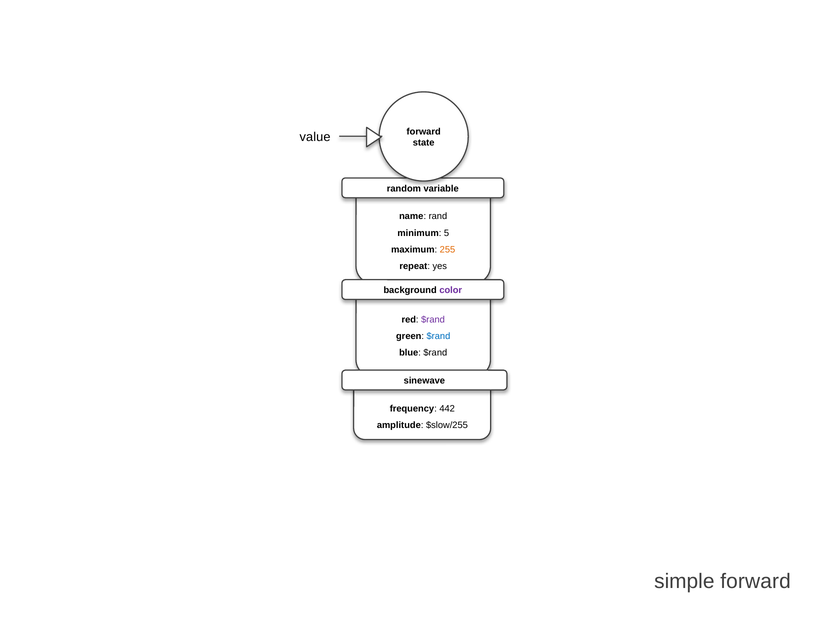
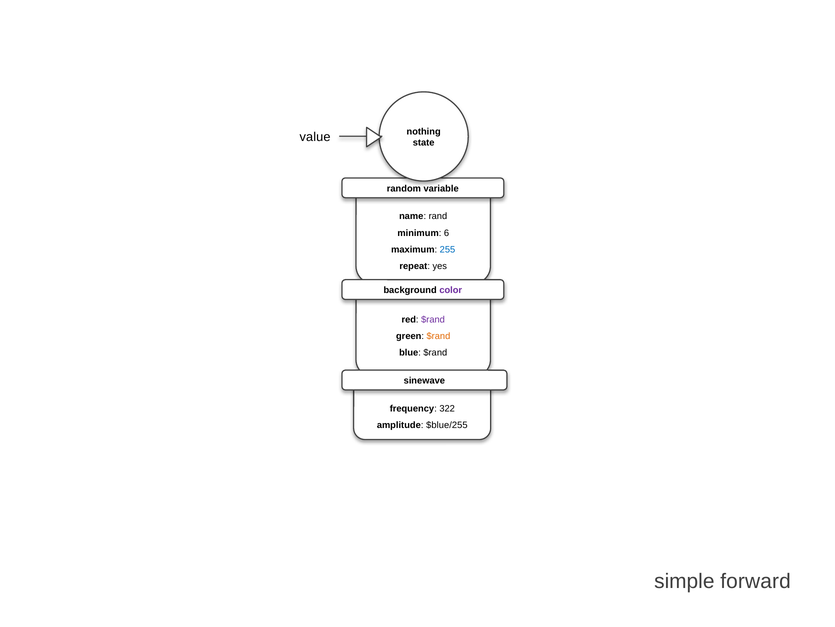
forward at (424, 131): forward -> nothing
5: 5 -> 6
255 colour: orange -> blue
$rand at (438, 336) colour: blue -> orange
442: 442 -> 322
$slow/255: $slow/255 -> $blue/255
